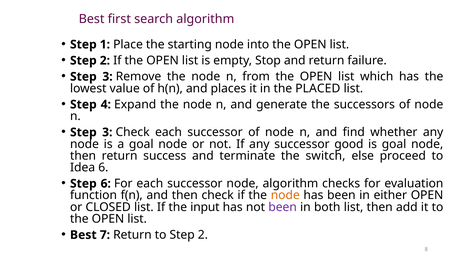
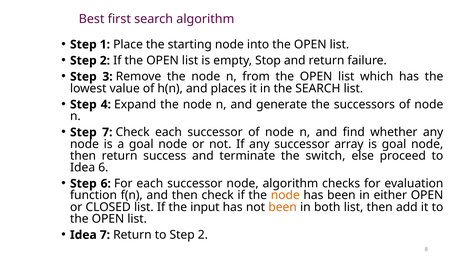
the PLACED: PLACED -> SEARCH
3 at (107, 132): 3 -> 7
good: good -> array
been at (283, 207) colour: purple -> orange
Best at (83, 234): Best -> Idea
